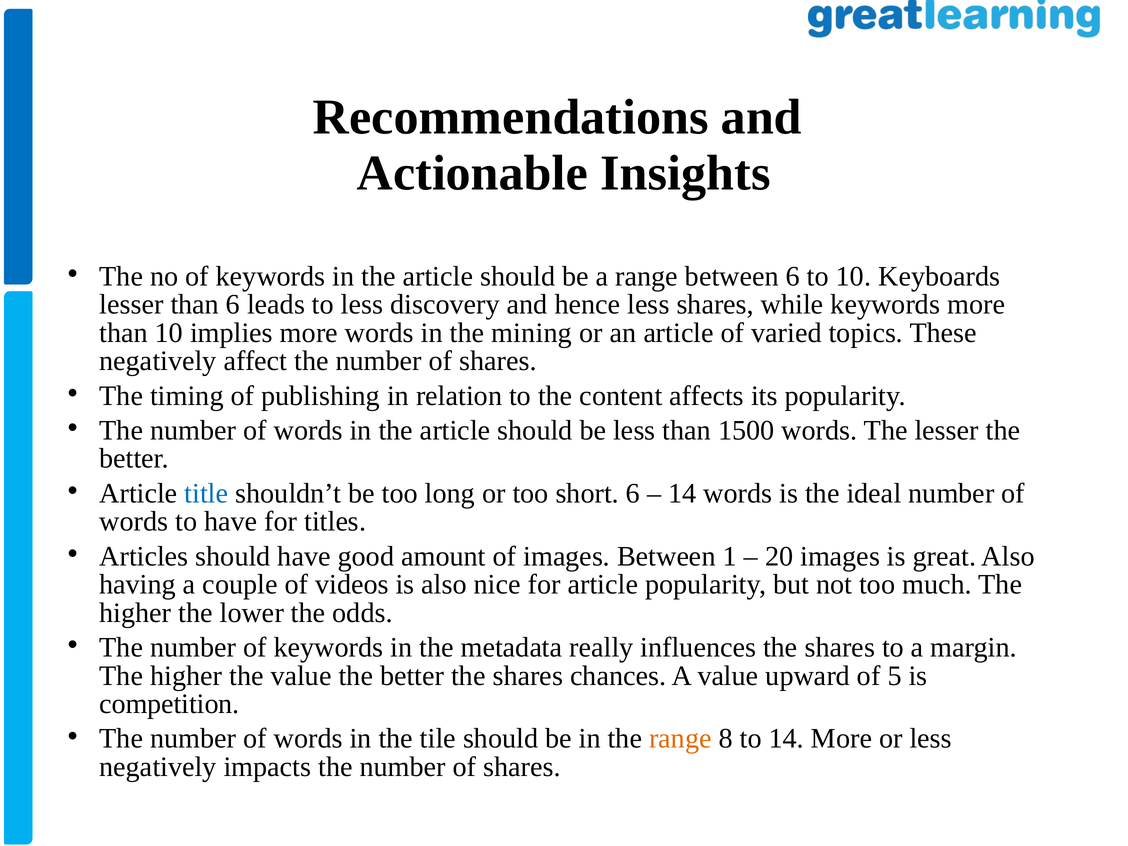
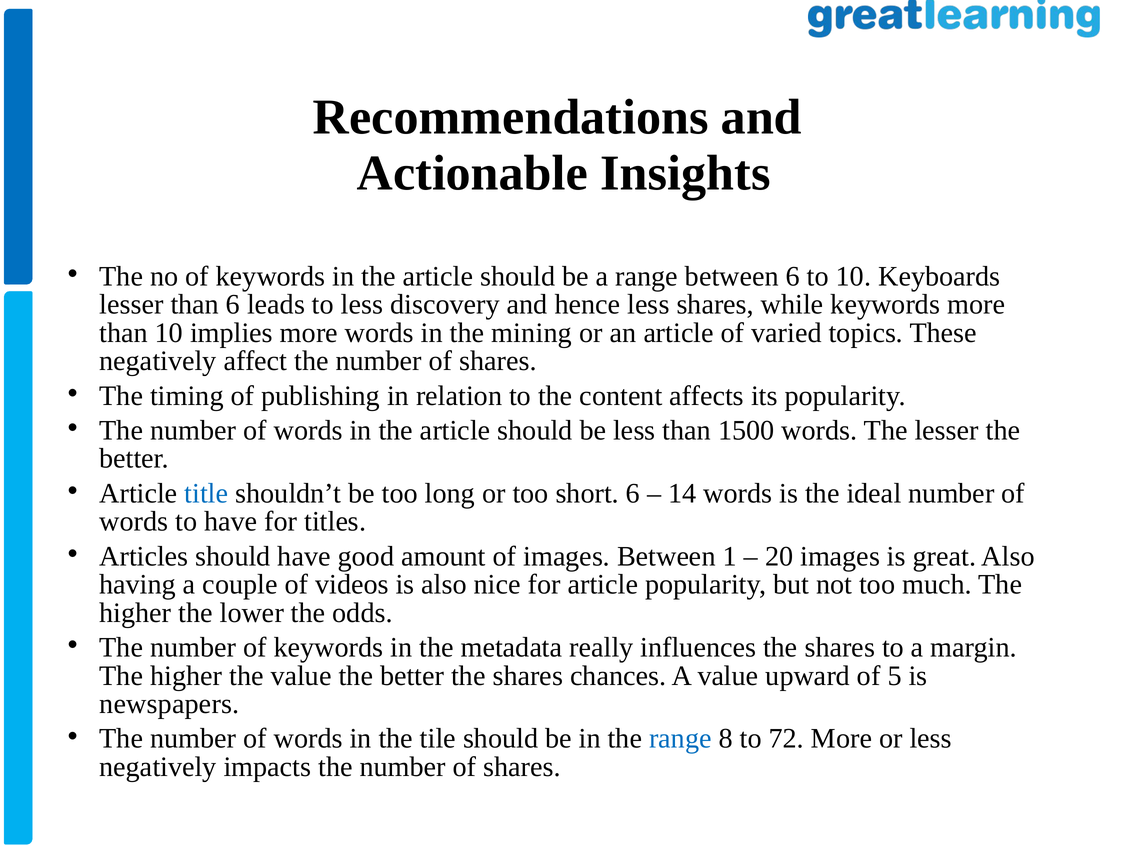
competition: competition -> newspapers
range at (680, 739) colour: orange -> blue
to 14: 14 -> 72
